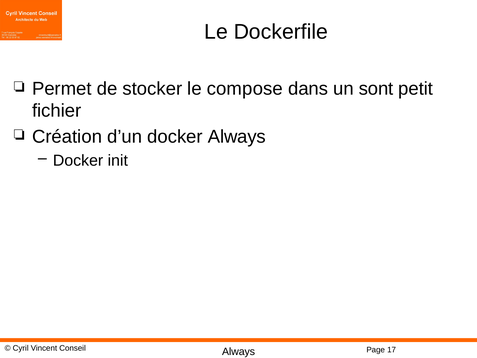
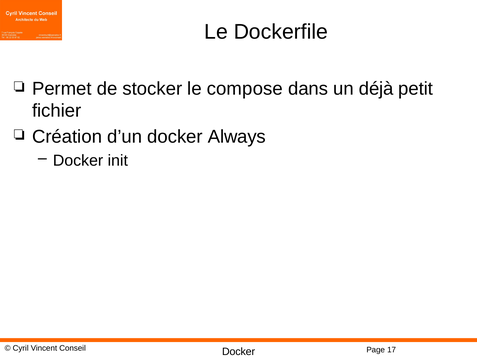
sont: sont -> déjà
Always at (239, 351): Always -> Docker
